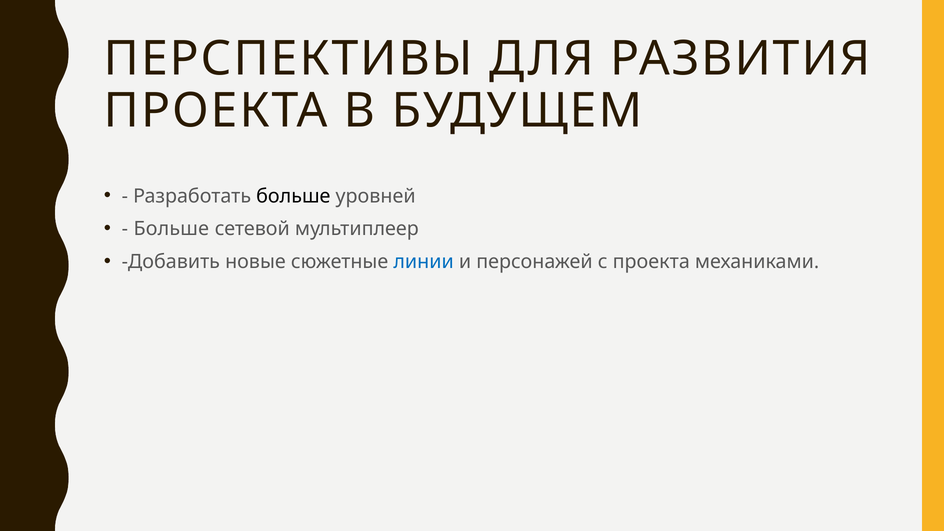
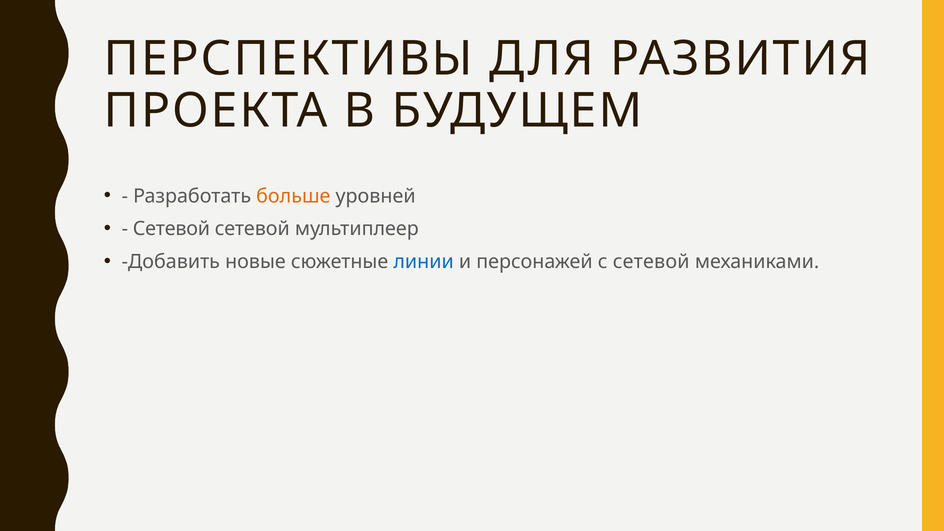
больше at (293, 196) colour: black -> orange
Больше at (171, 229): Больше -> Сетевой
с проекта: проекта -> сетевой
